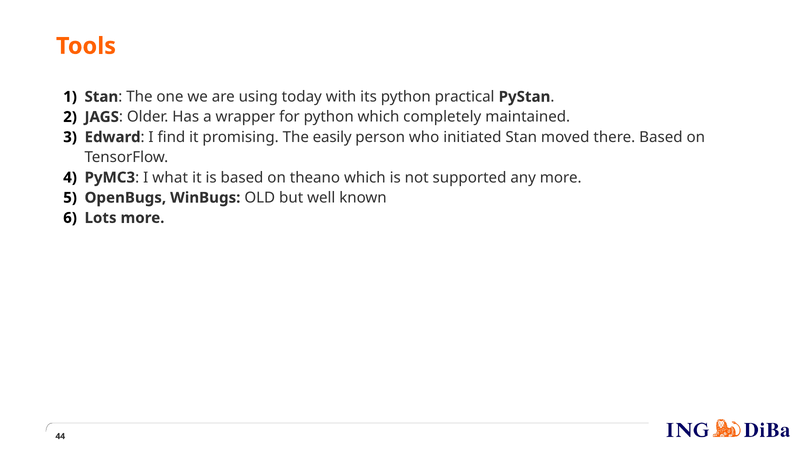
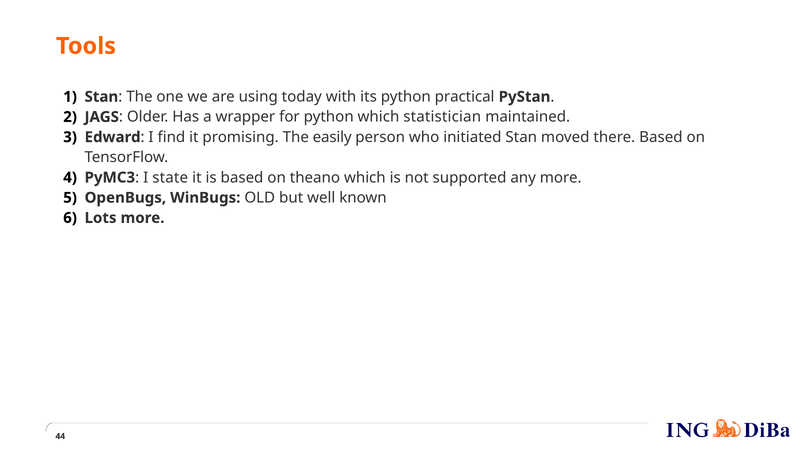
completely: completely -> statistician
what: what -> state
